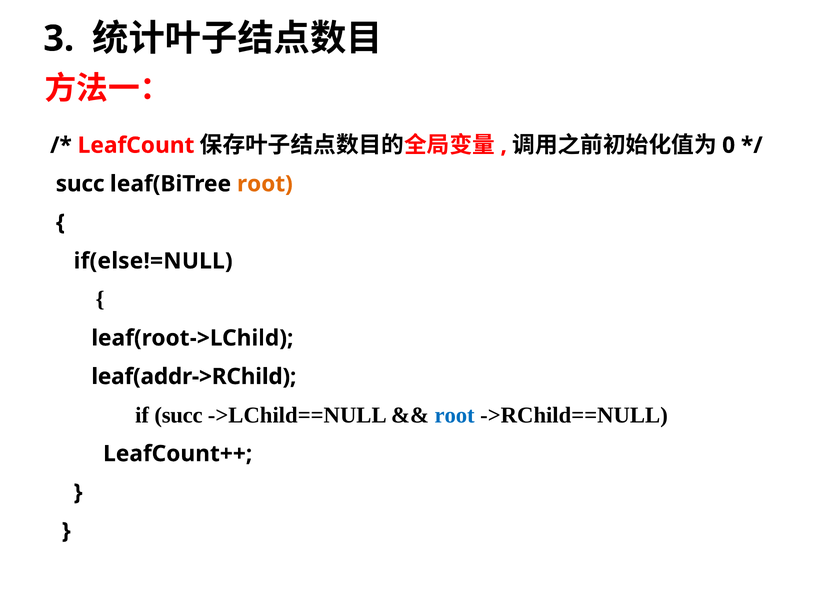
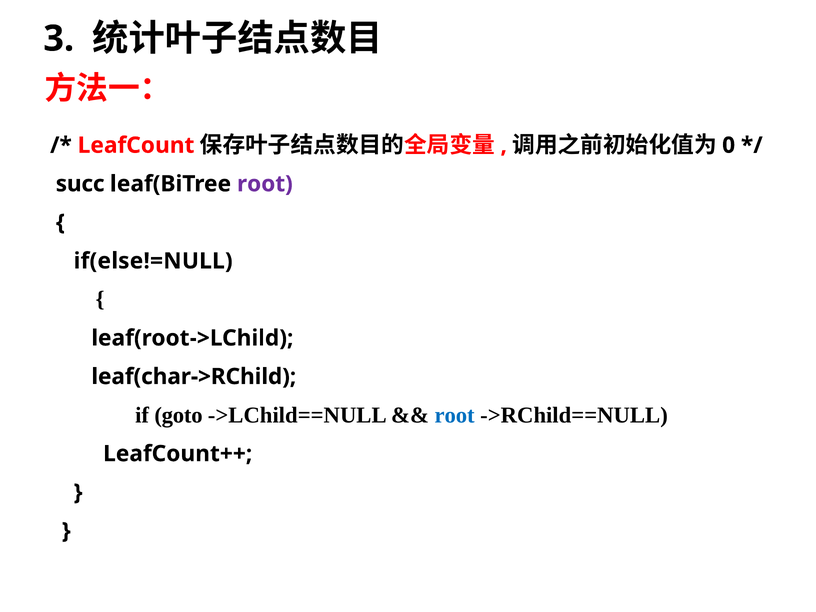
root at (265, 184) colour: orange -> purple
leaf(addr->RChild: leaf(addr->RChild -> leaf(char->RChild
if succ: succ -> goto
